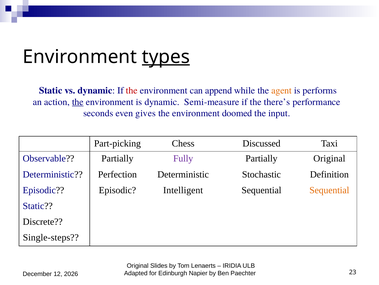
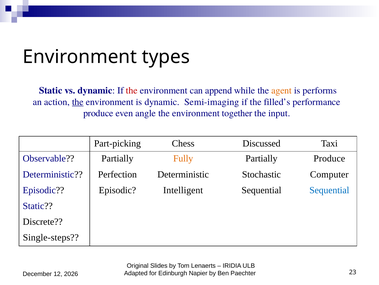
types underline: present -> none
Semi-measure: Semi-measure -> Semi-imaging
there’s: there’s -> filled’s
seconds at (98, 113): seconds -> produce
gives: gives -> angle
doomed: doomed -> together
Fully colour: purple -> orange
Partially Original: Original -> Produce
Definition: Definition -> Computer
Sequential at (329, 190) colour: orange -> blue
